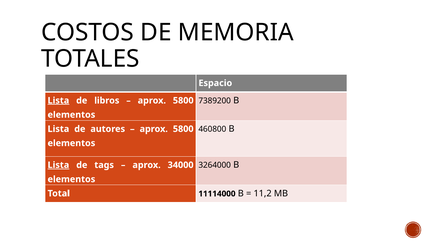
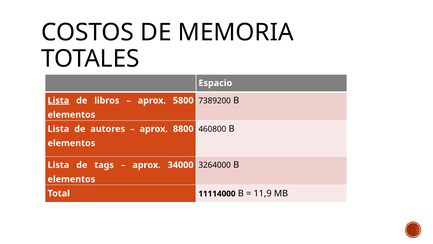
5800 at (183, 129): 5800 -> 8800
Lista at (58, 165) underline: present -> none
11,2: 11,2 -> 11,9
